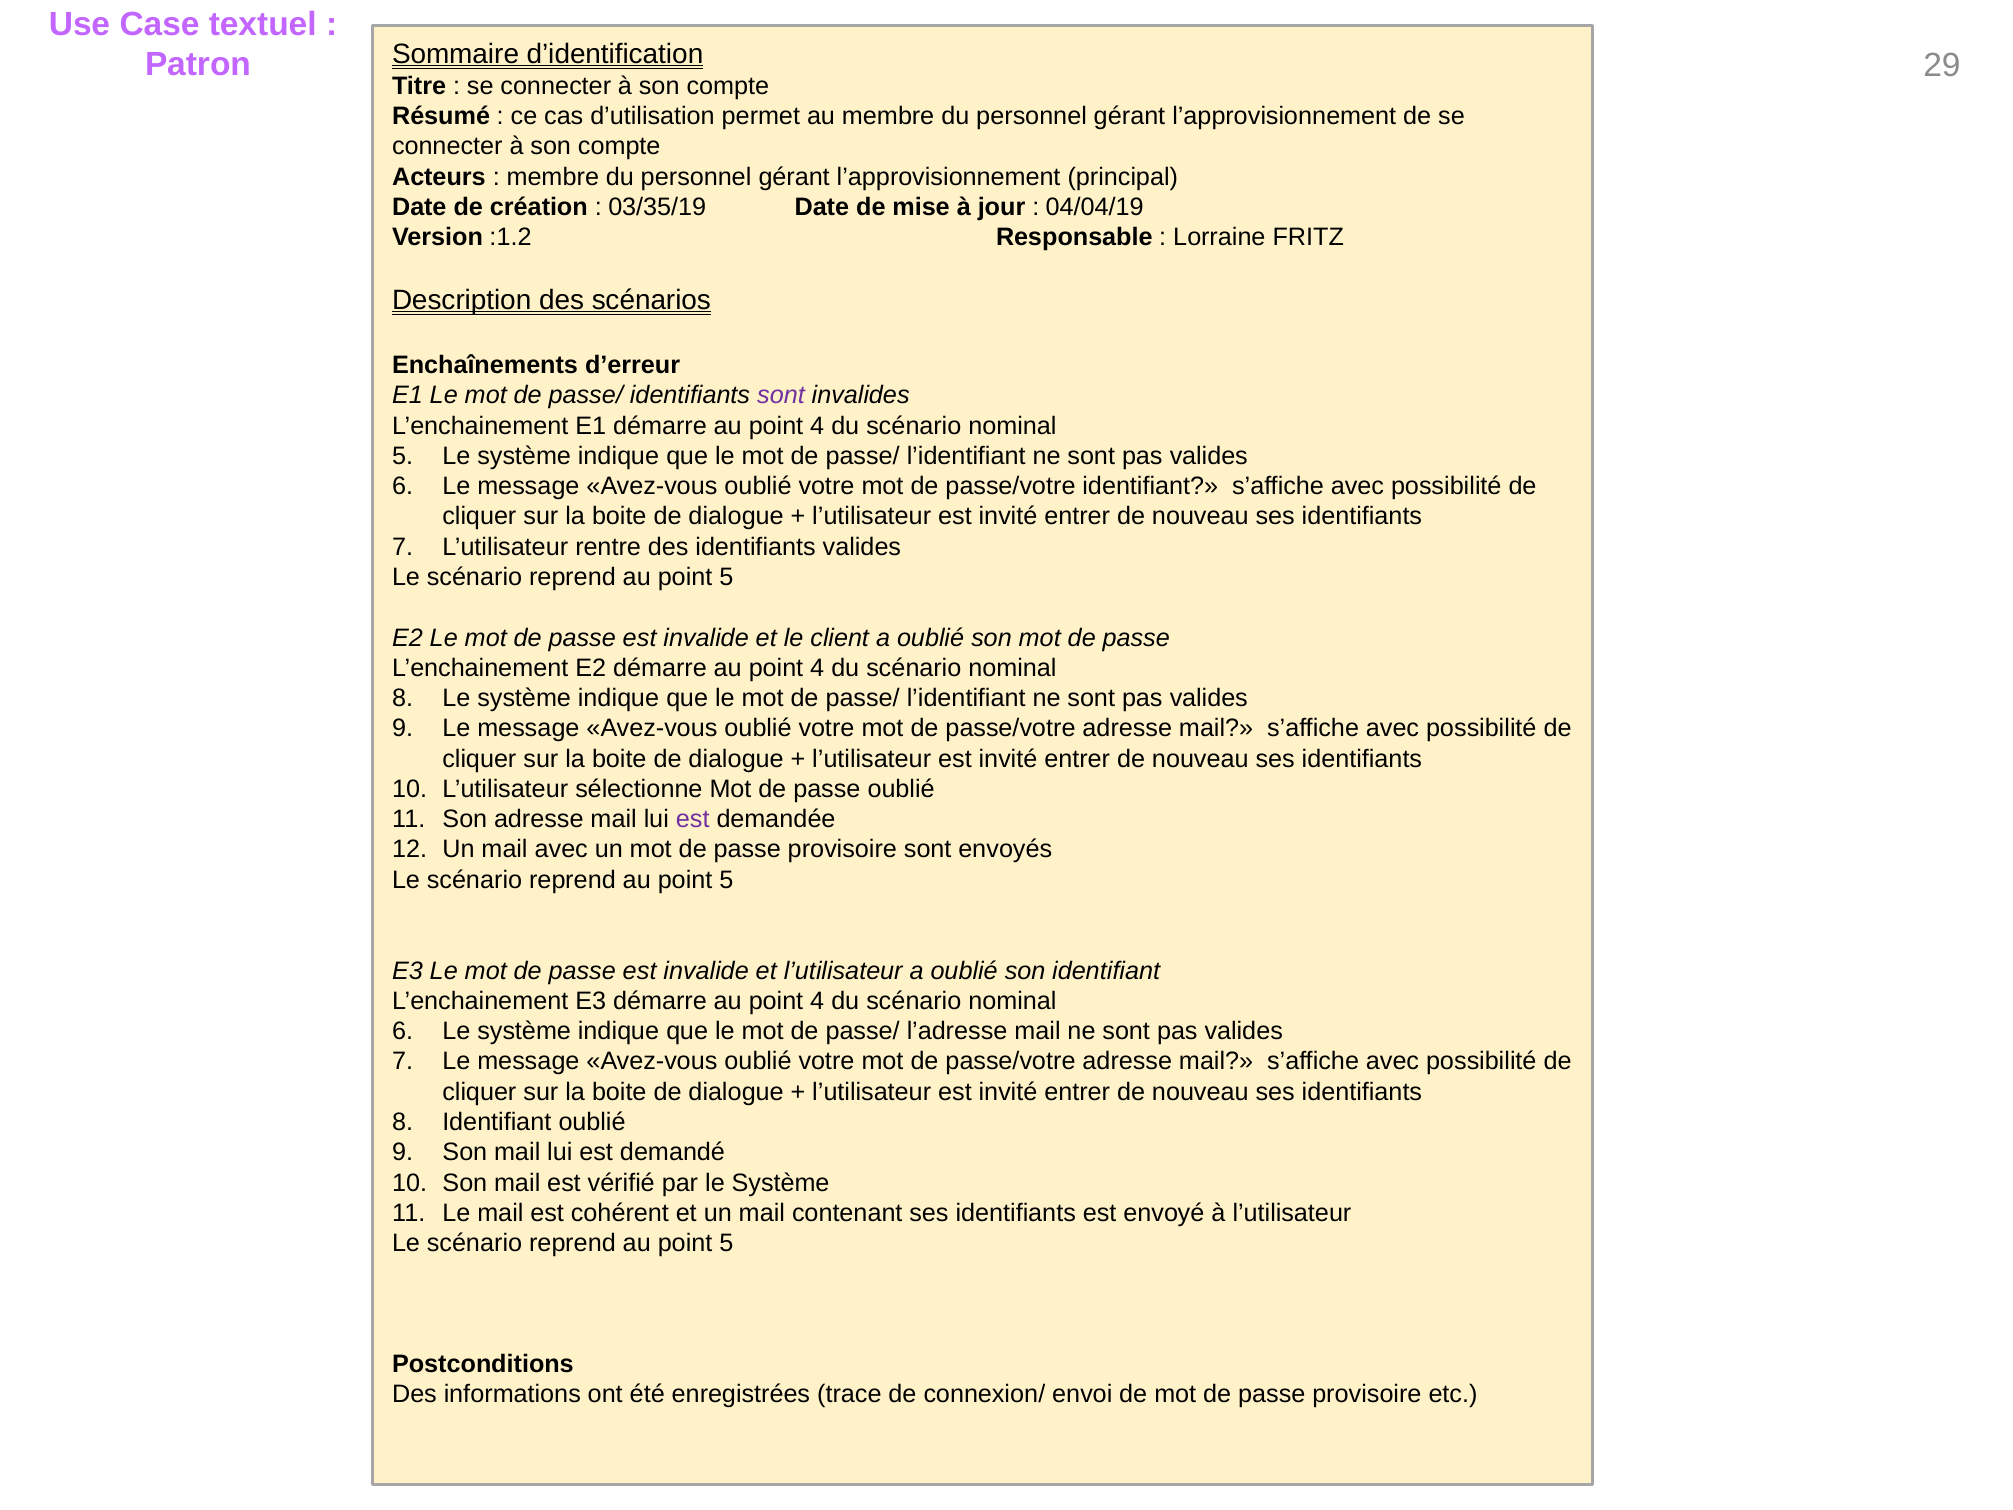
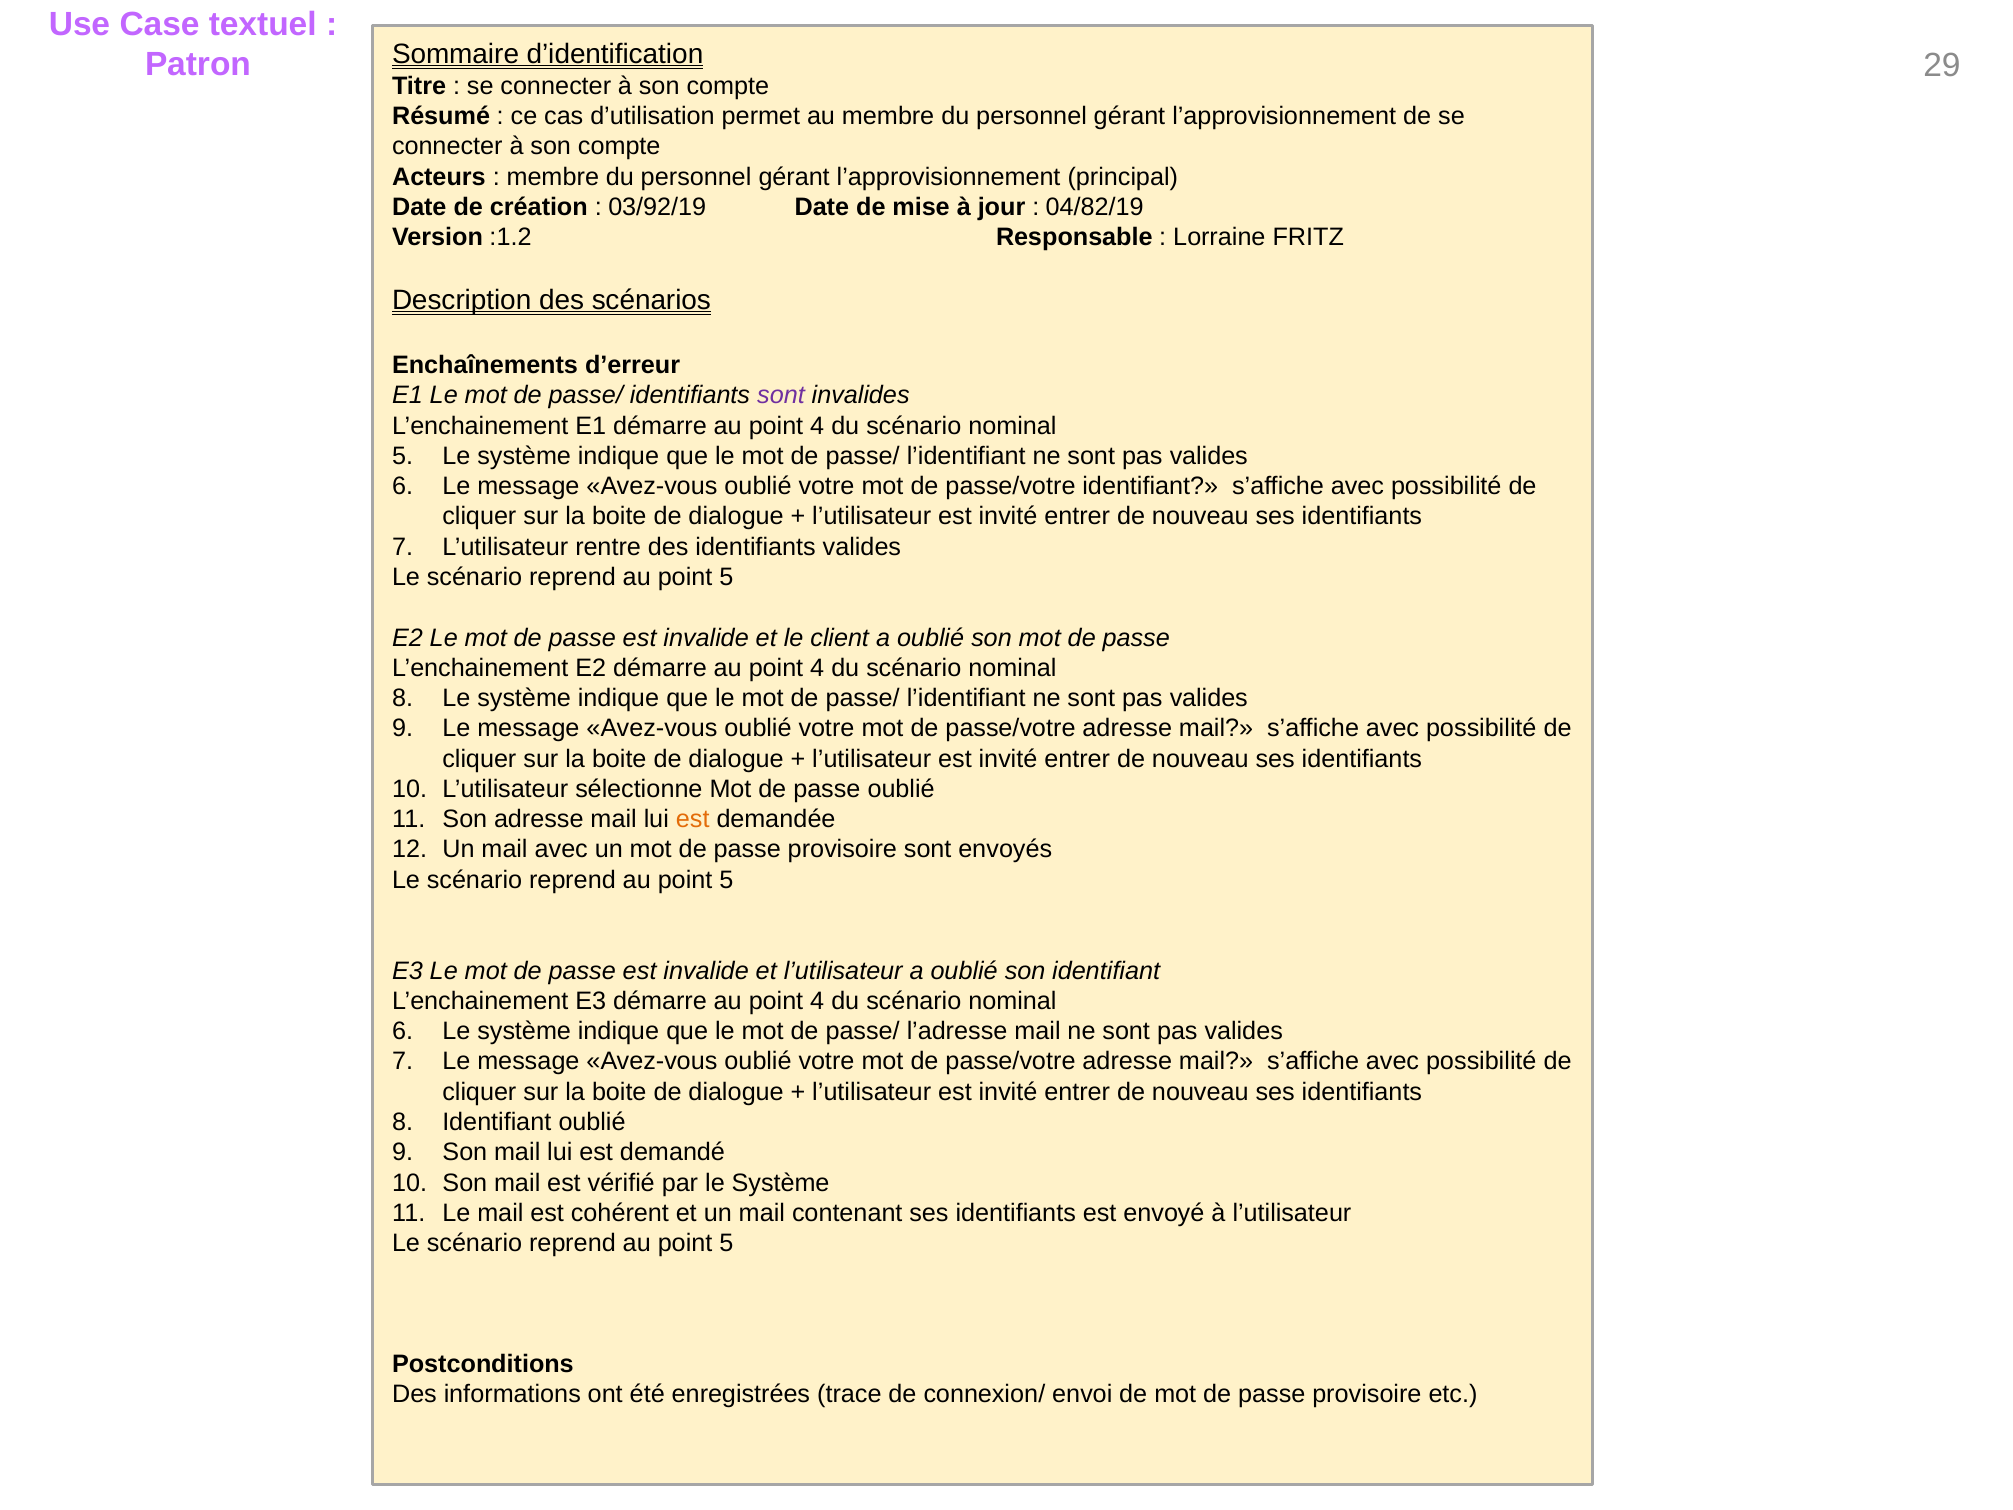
03/35/19: 03/35/19 -> 03/92/19
04/04/19: 04/04/19 -> 04/82/19
est at (693, 819) colour: purple -> orange
